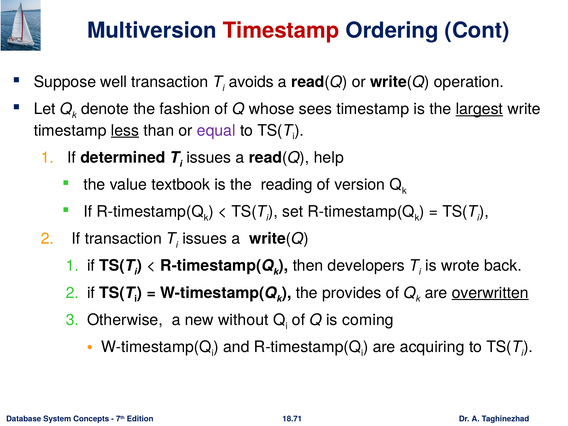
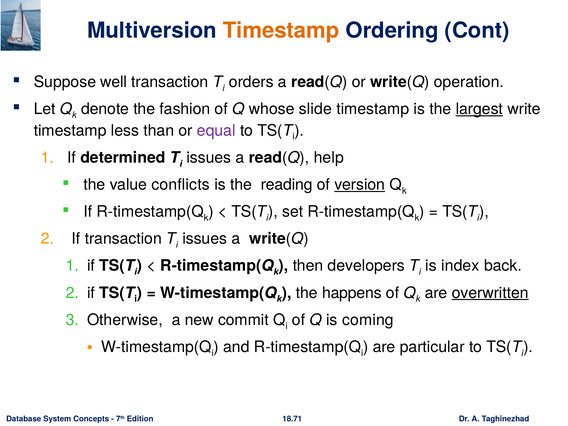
Timestamp at (281, 31) colour: red -> orange
avoids: avoids -> orders
sees: sees -> slide
less underline: present -> none
textbook: textbook -> conflicts
version underline: none -> present
wrote: wrote -> index
provides: provides -> happens
without: without -> commit
acquiring: acquiring -> particular
